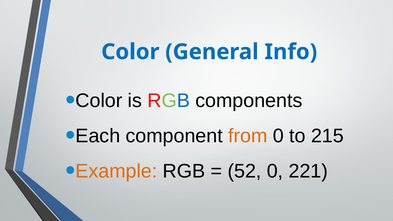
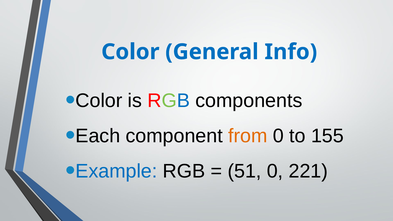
215: 215 -> 155
Example colour: orange -> blue
52: 52 -> 51
